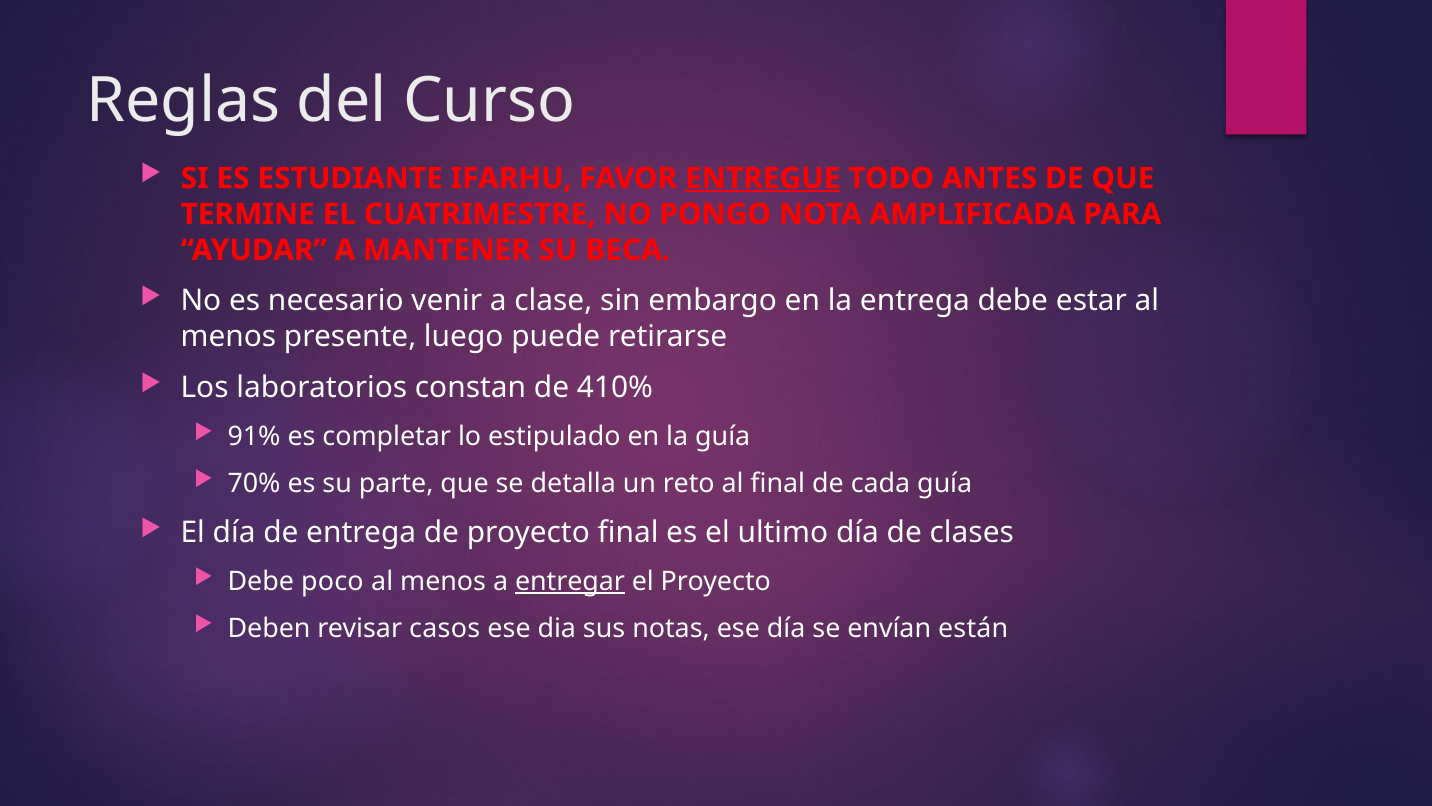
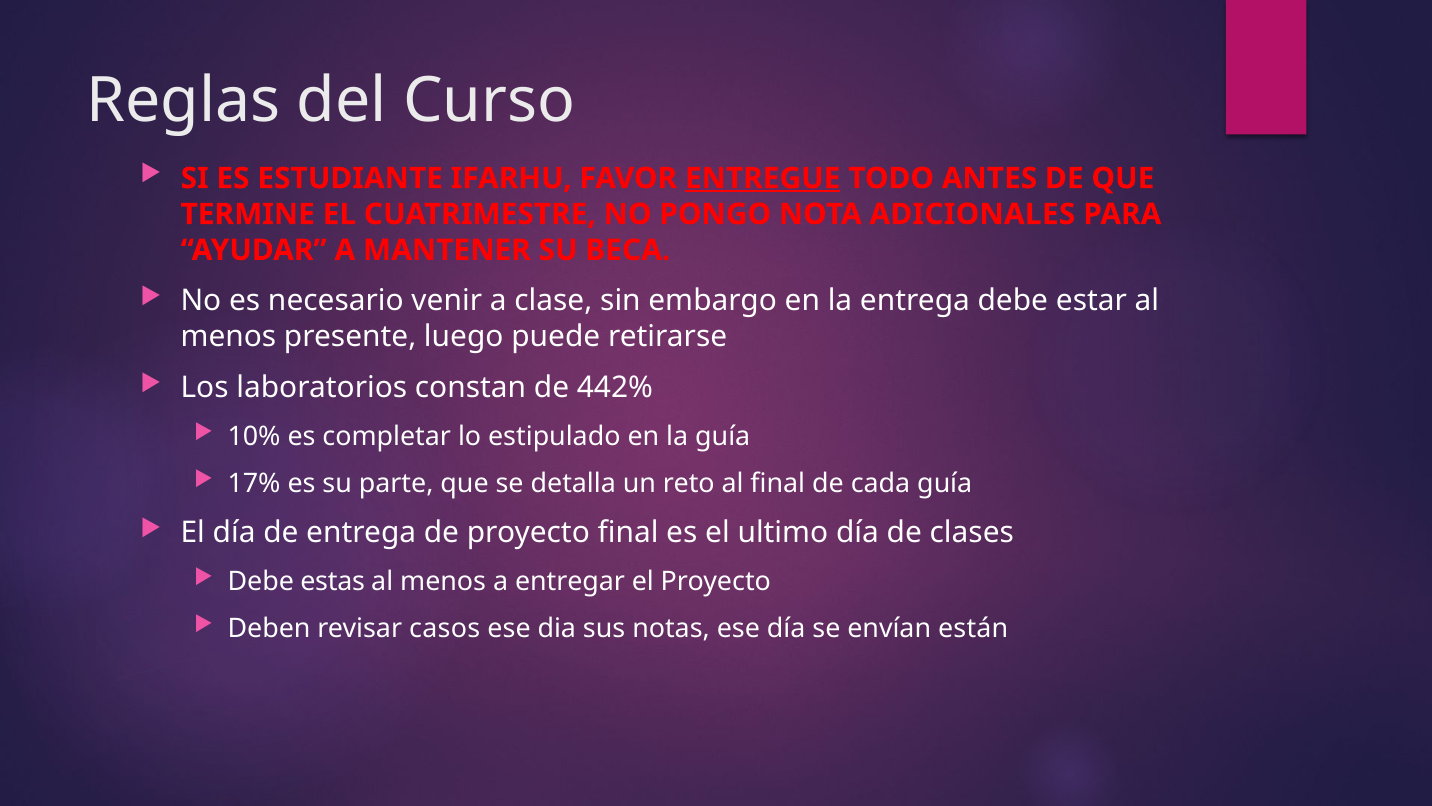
AMPLIFICADA: AMPLIFICADA -> ADICIONALES
410%: 410% -> 442%
91%: 91% -> 10%
70%: 70% -> 17%
poco: poco -> estas
entregar underline: present -> none
